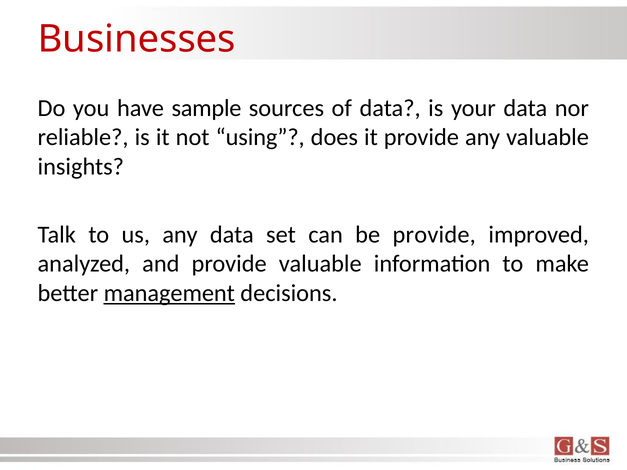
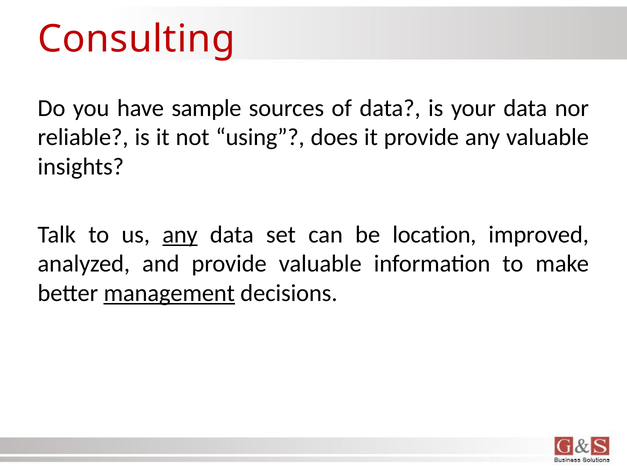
Businesses: Businesses -> Consulting
any at (180, 235) underline: none -> present
be provide: provide -> location
